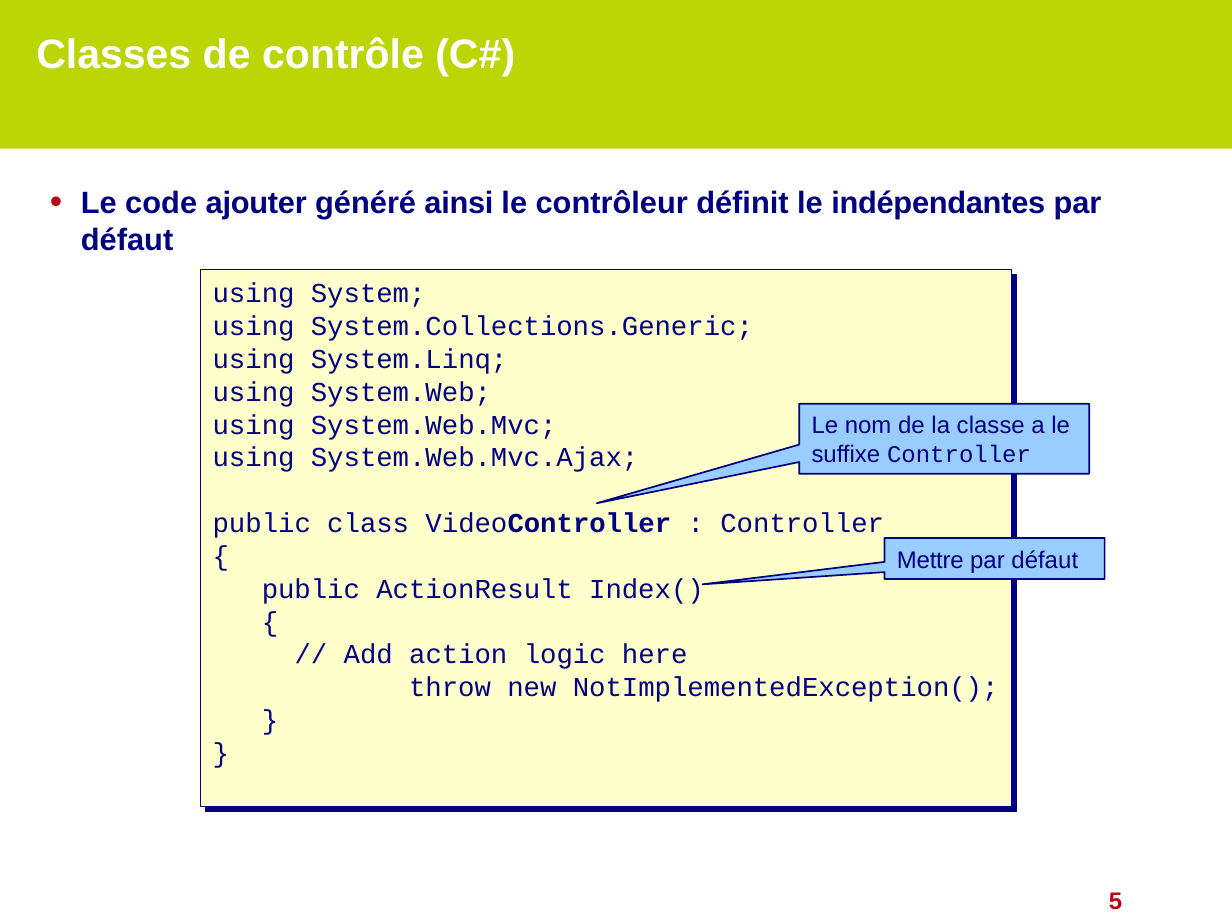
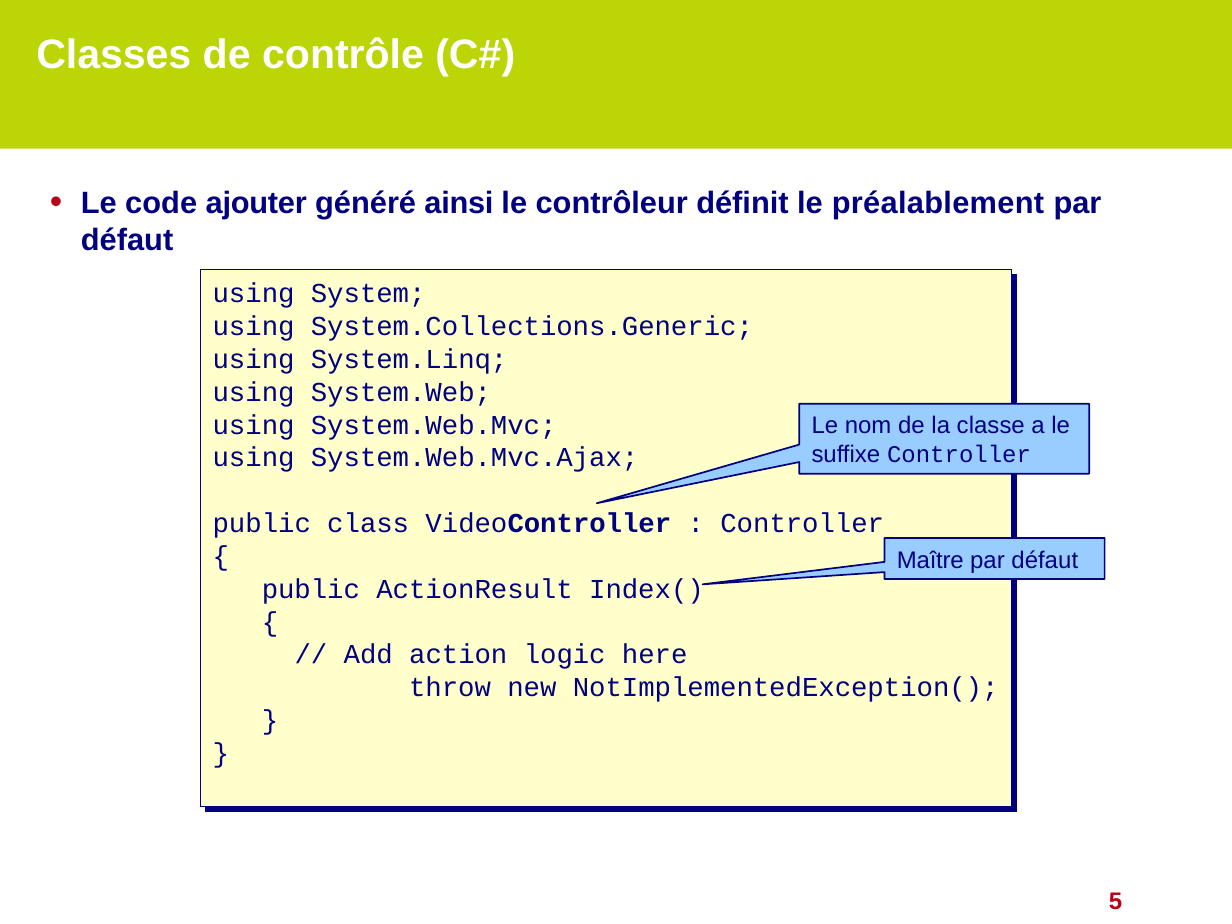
indépendantes: indépendantes -> préalablement
Mettre: Mettre -> Maître
